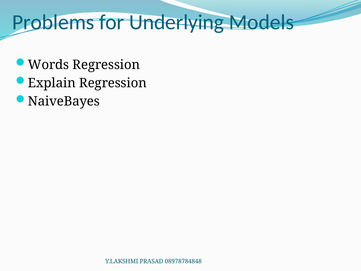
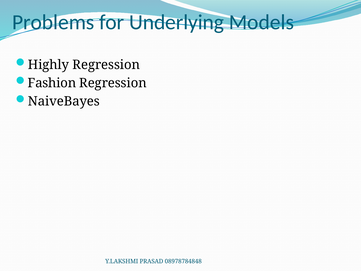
Words: Words -> Highly
Explain: Explain -> Fashion
